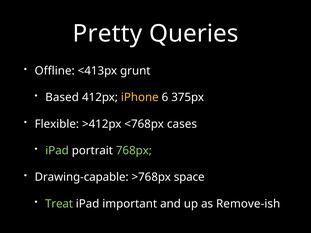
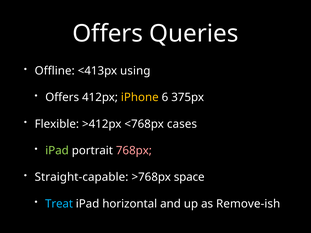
Pretty at (108, 34): Pretty -> Offers
grunt: grunt -> using
Based at (62, 98): Based -> Offers
768px colour: light green -> pink
Drawing-capable: Drawing-capable -> Straight-capable
Treat colour: light green -> light blue
important: important -> horizontal
